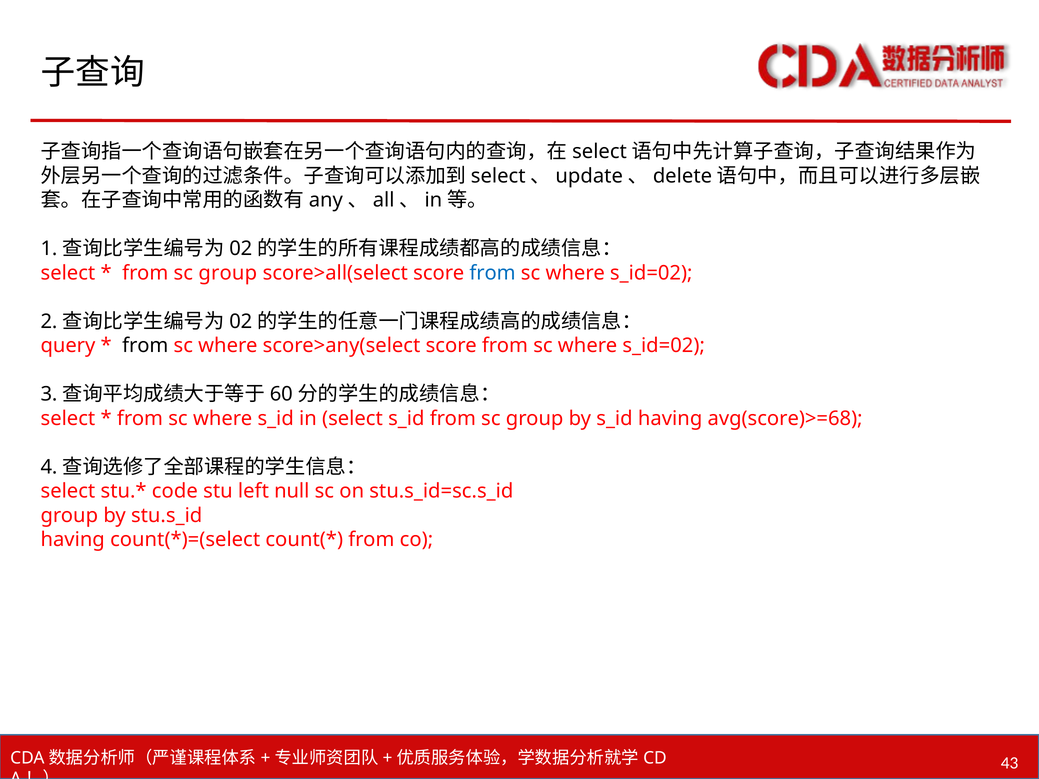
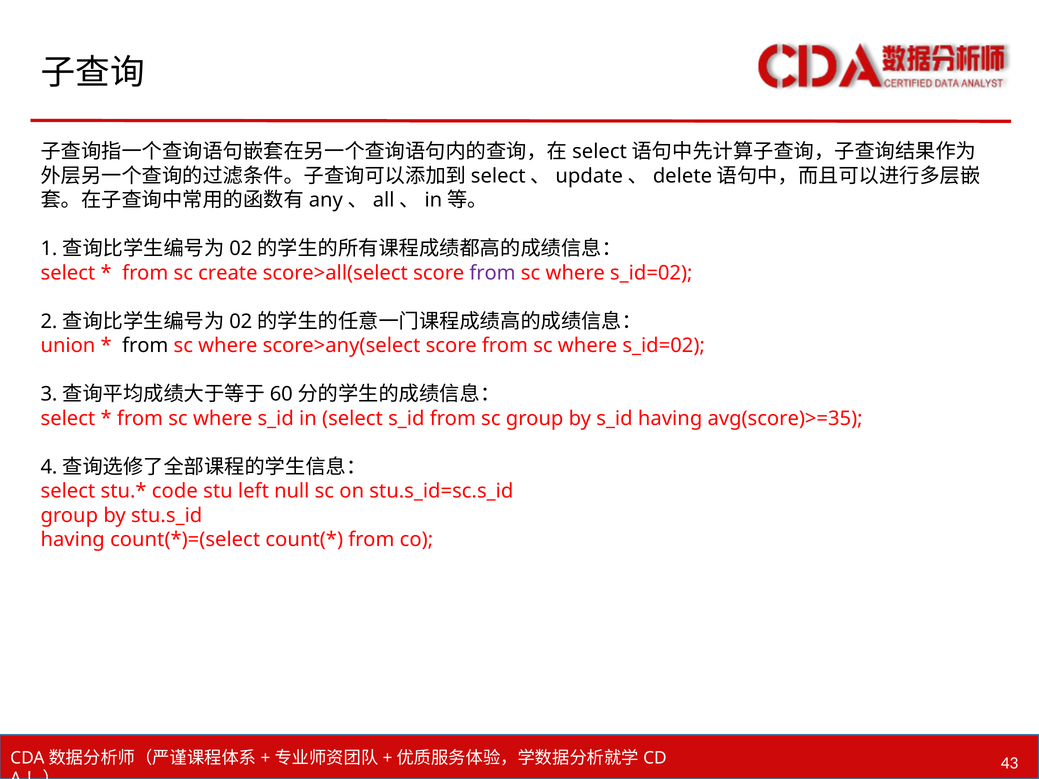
group at (228, 273): group -> create
from at (493, 273) colour: blue -> purple
query: query -> union
avg(score)>=68: avg(score)>=68 -> avg(score)>=35
